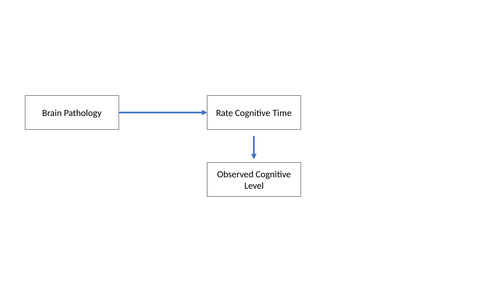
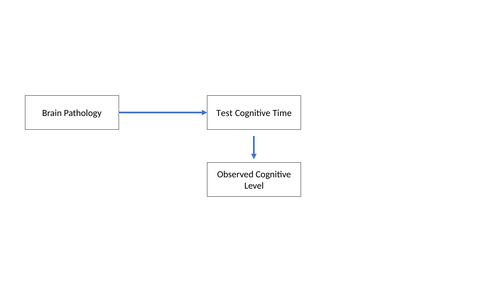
Rate: Rate -> Test
